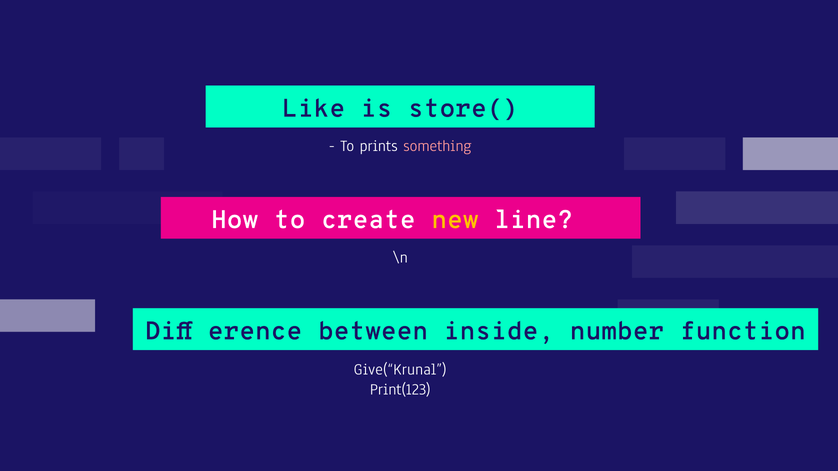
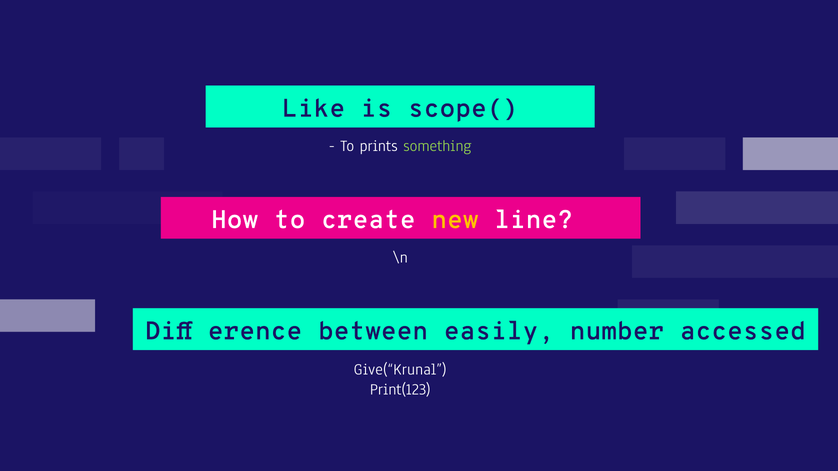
store(: store( -> scope(
something colour: pink -> light green
inside: inside -> easily
function: function -> accessed
